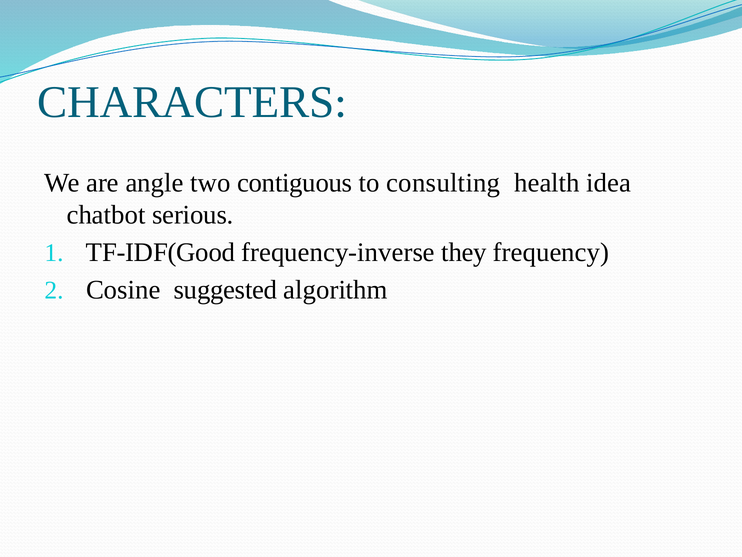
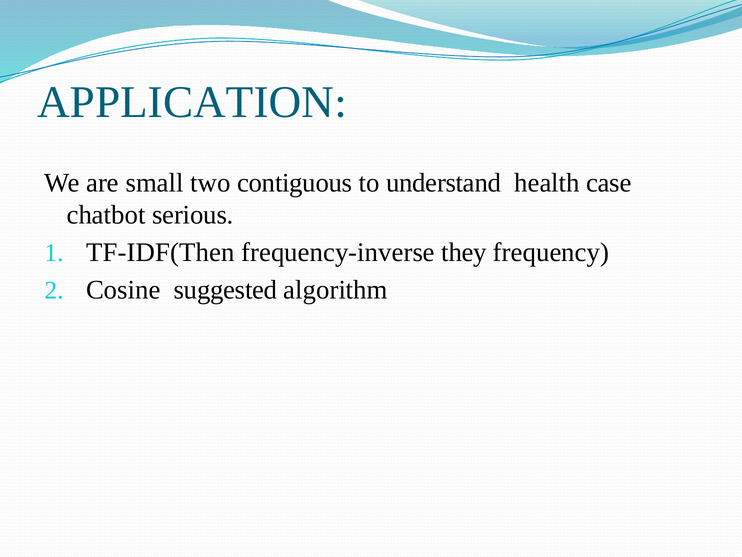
CHARACTERS: CHARACTERS -> APPLICATION
angle: angle -> small
consulting: consulting -> understand
idea: idea -> case
TF-IDF(Good: TF-IDF(Good -> TF-IDF(Then
